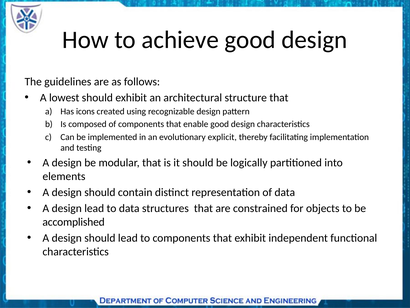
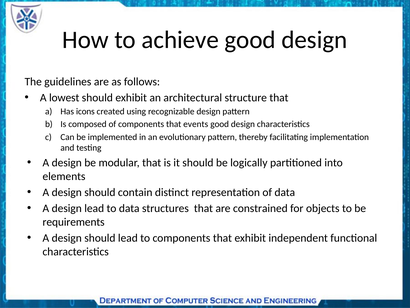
enable: enable -> events
evolutionary explicit: explicit -> pattern
accomplished: accomplished -> requirements
